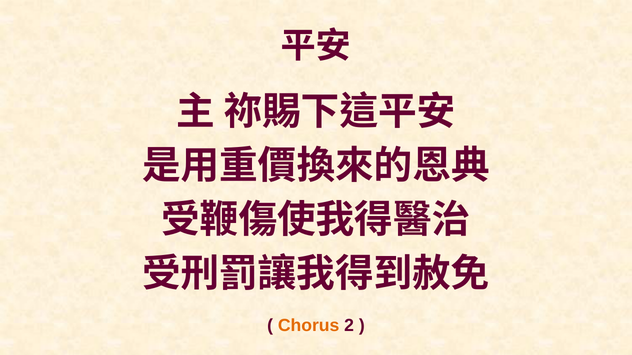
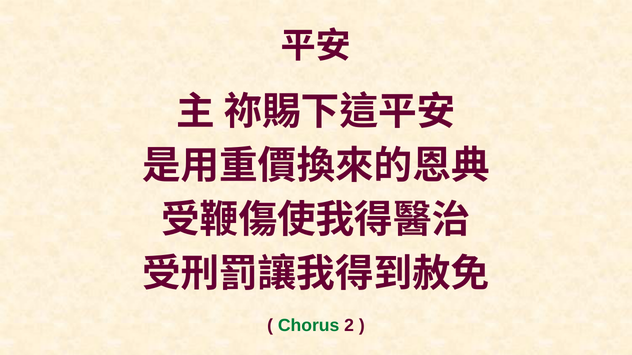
Chorus colour: orange -> green
